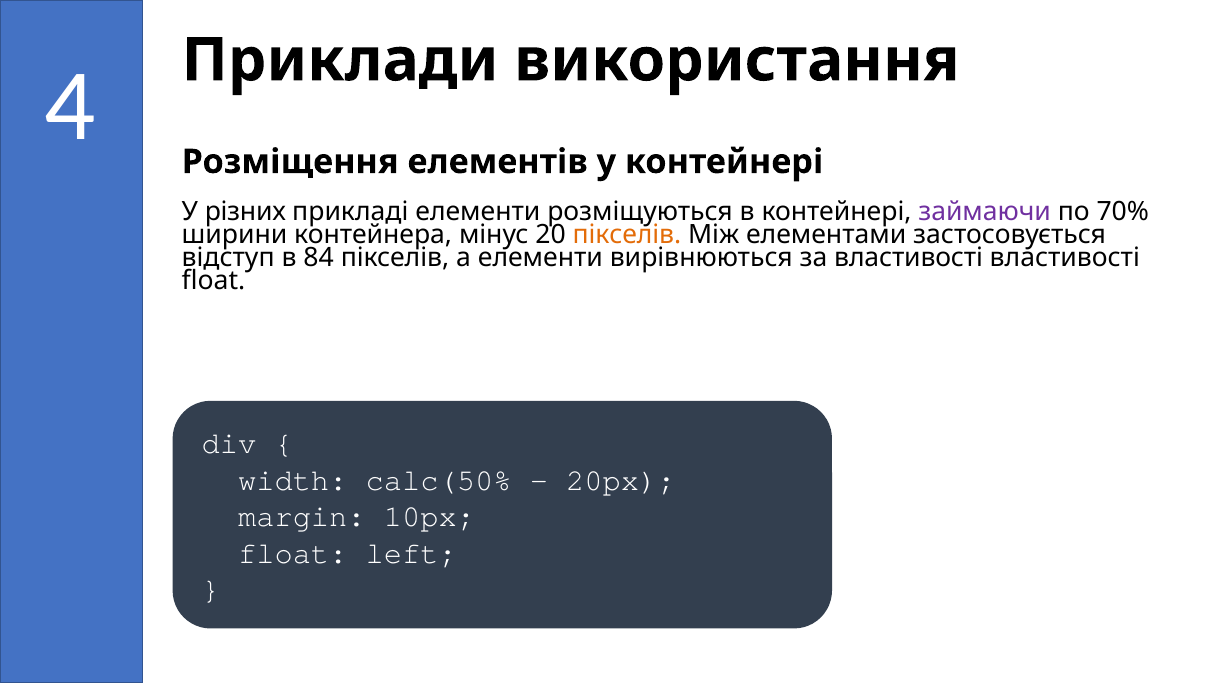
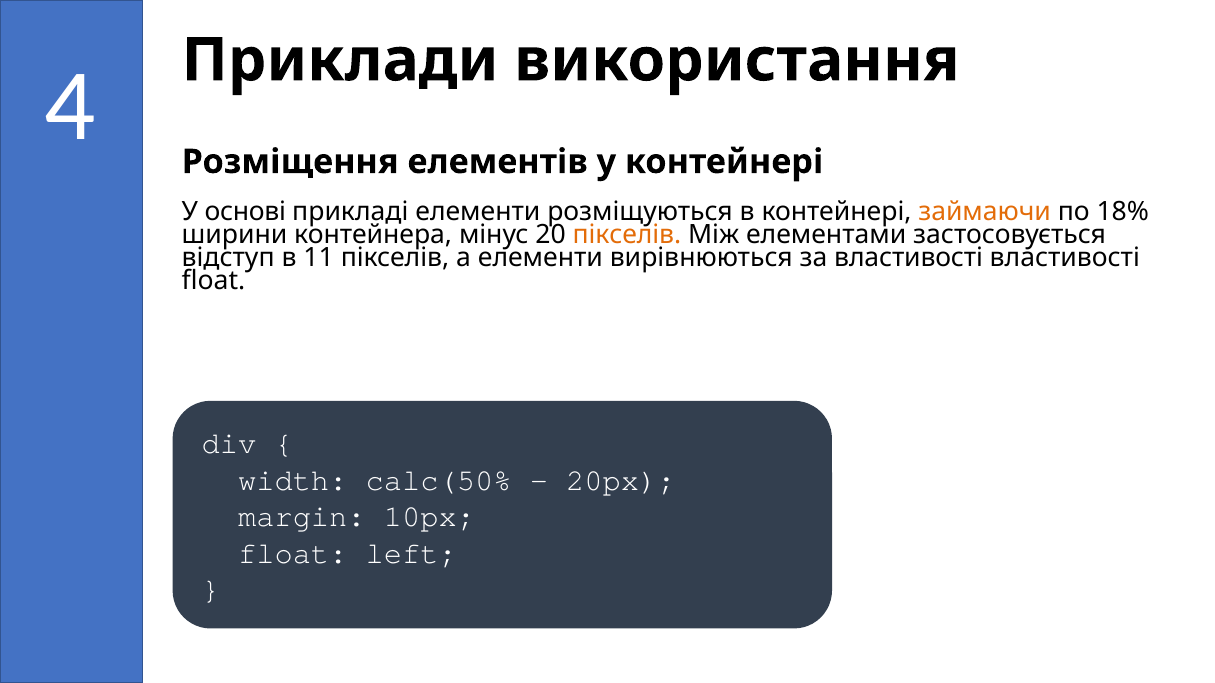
різних: різних -> основі
займаючи colour: purple -> orange
70%: 70% -> 18%
84: 84 -> 11
